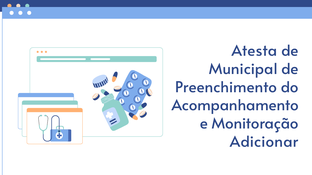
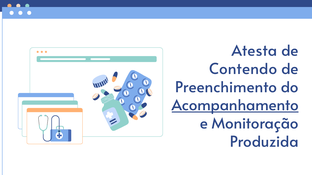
Municipal: Municipal -> Contendo
Acompanhamento underline: none -> present
Adicionar: Adicionar -> Produzida
